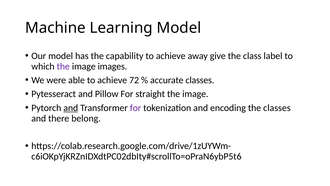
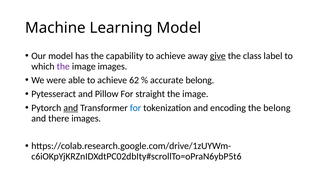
give underline: none -> present
72: 72 -> 62
accurate classes: classes -> belong
for at (136, 108) colour: purple -> blue
the classes: classes -> belong
there belong: belong -> images
